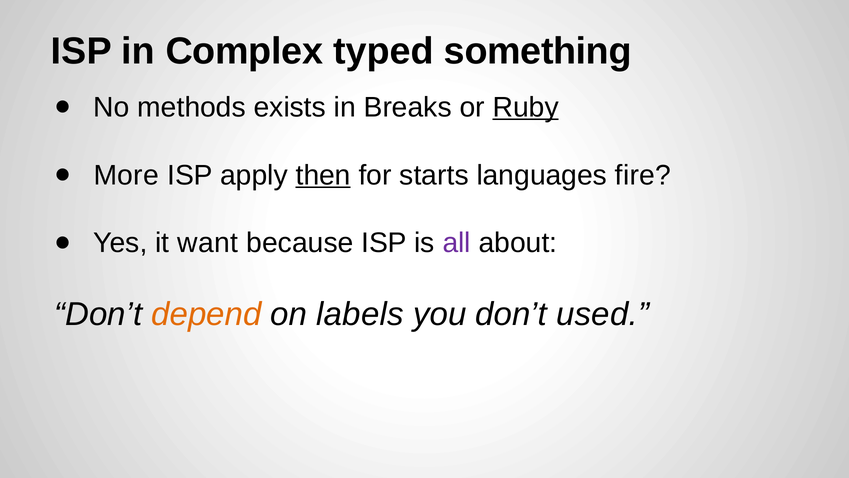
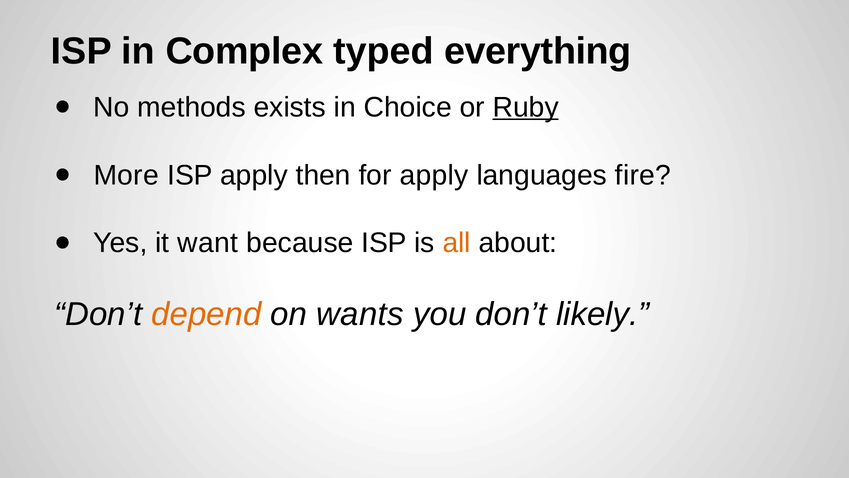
something: something -> everything
Breaks: Breaks -> Choice
then underline: present -> none
for starts: starts -> apply
all colour: purple -> orange
labels: labels -> wants
used: used -> likely
